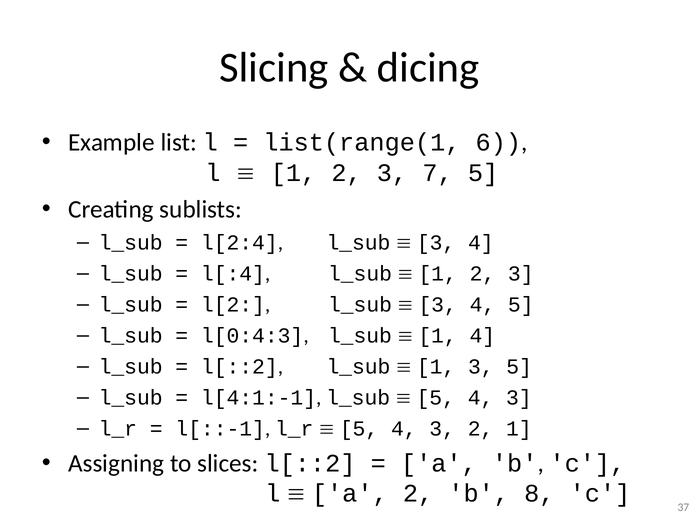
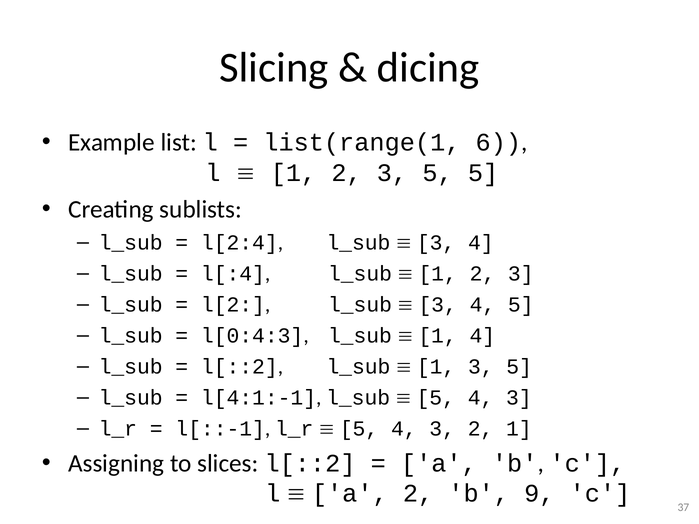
2 3 7: 7 -> 5
8: 8 -> 9
